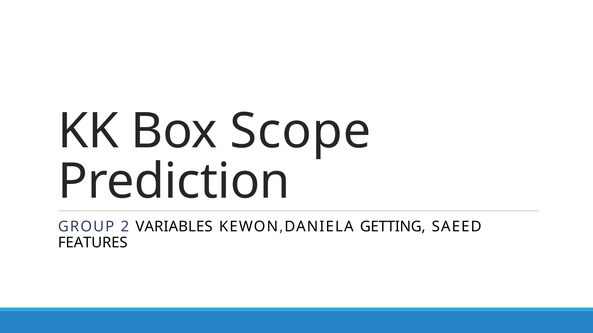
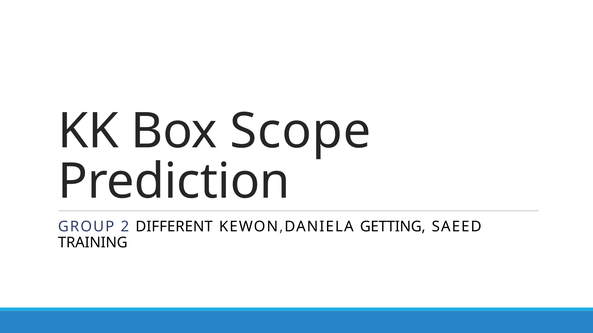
VARIABLES: VARIABLES -> DIFFERENT
FEATURES: FEATURES -> TRAINING
